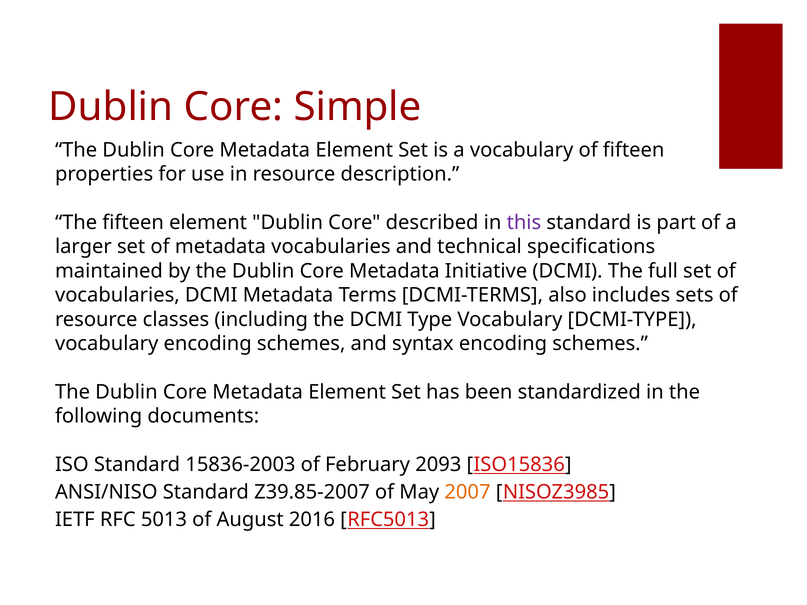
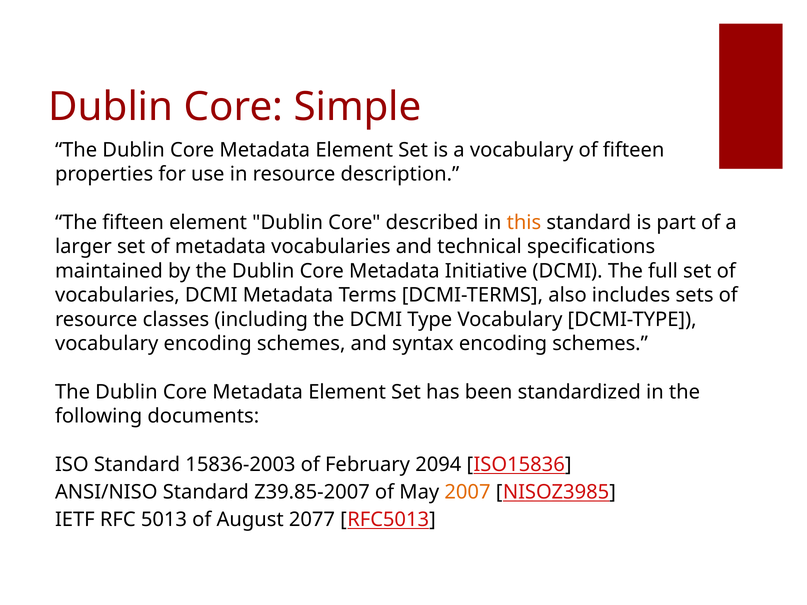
this colour: purple -> orange
2093: 2093 -> 2094
2016: 2016 -> 2077
